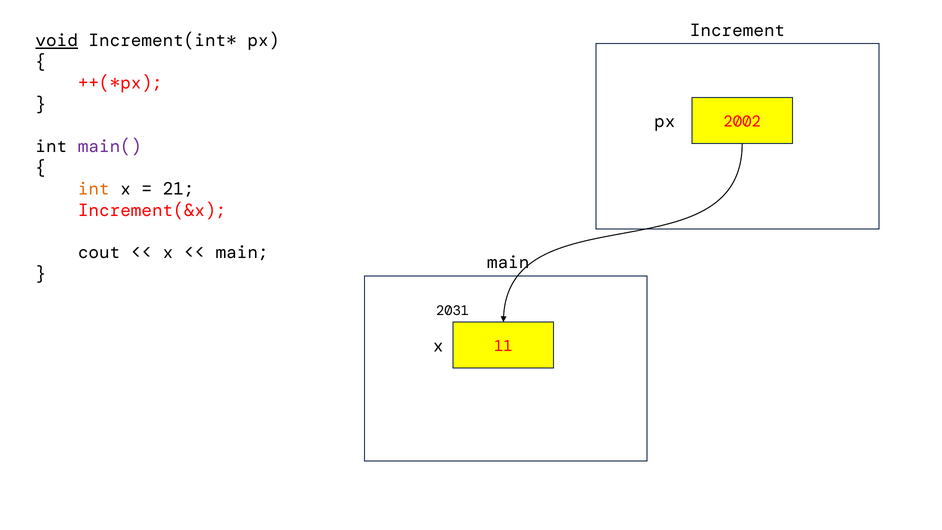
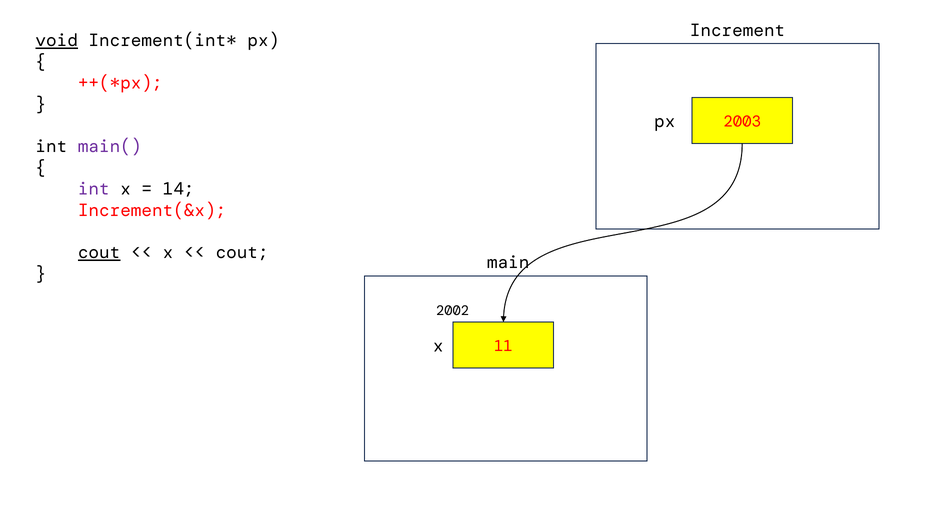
2002: 2002 -> 2003
int at (94, 189) colour: orange -> purple
21: 21 -> 14
cout at (99, 253) underline: none -> present
main at (242, 253): main -> cout
2031: 2031 -> 2002
